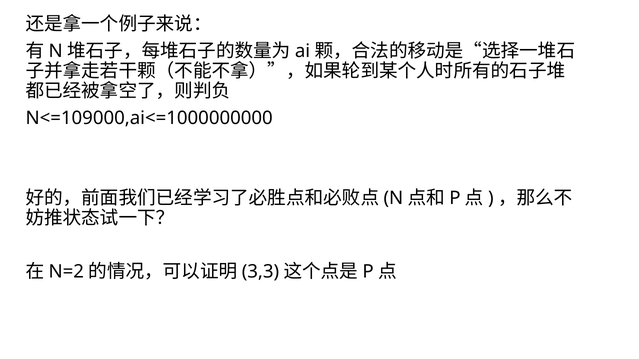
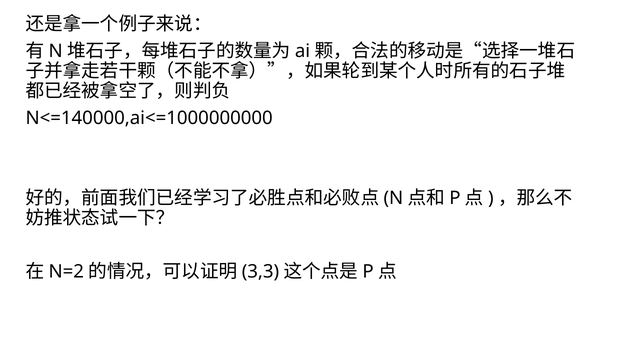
N<=109000,ai<=1000000000: N<=109000,ai<=1000000000 -> N<=140000,ai<=1000000000
